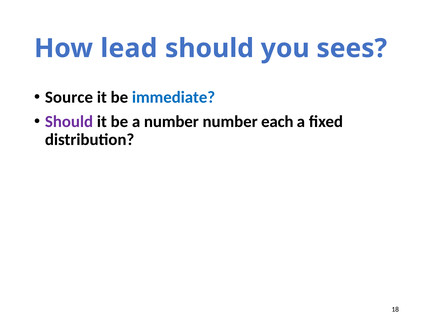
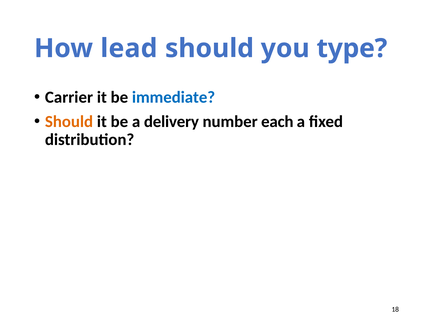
sees: sees -> type
Source: Source -> Carrier
Should at (69, 122) colour: purple -> orange
a number: number -> delivery
